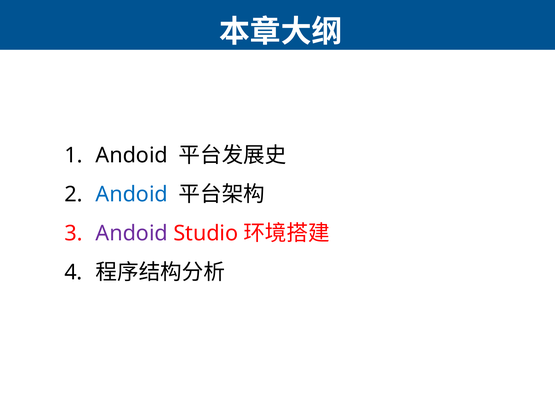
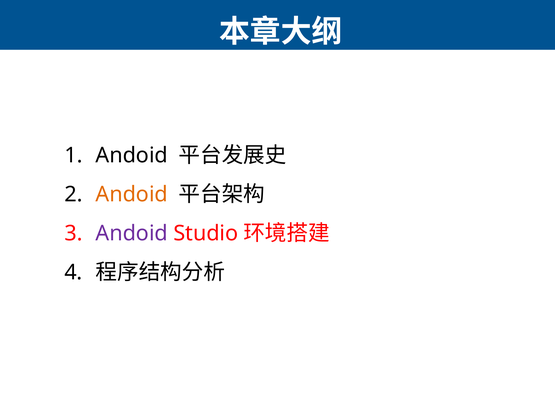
Andoid at (132, 194) colour: blue -> orange
